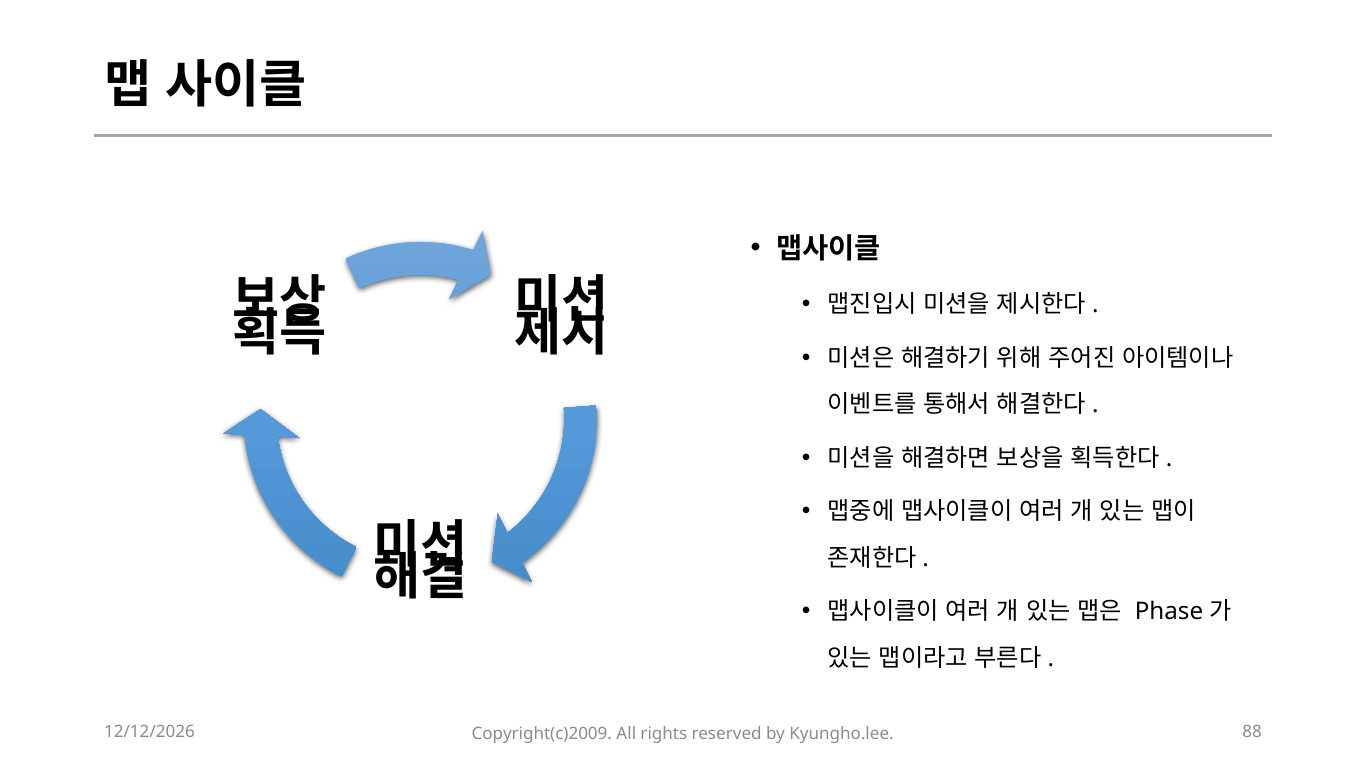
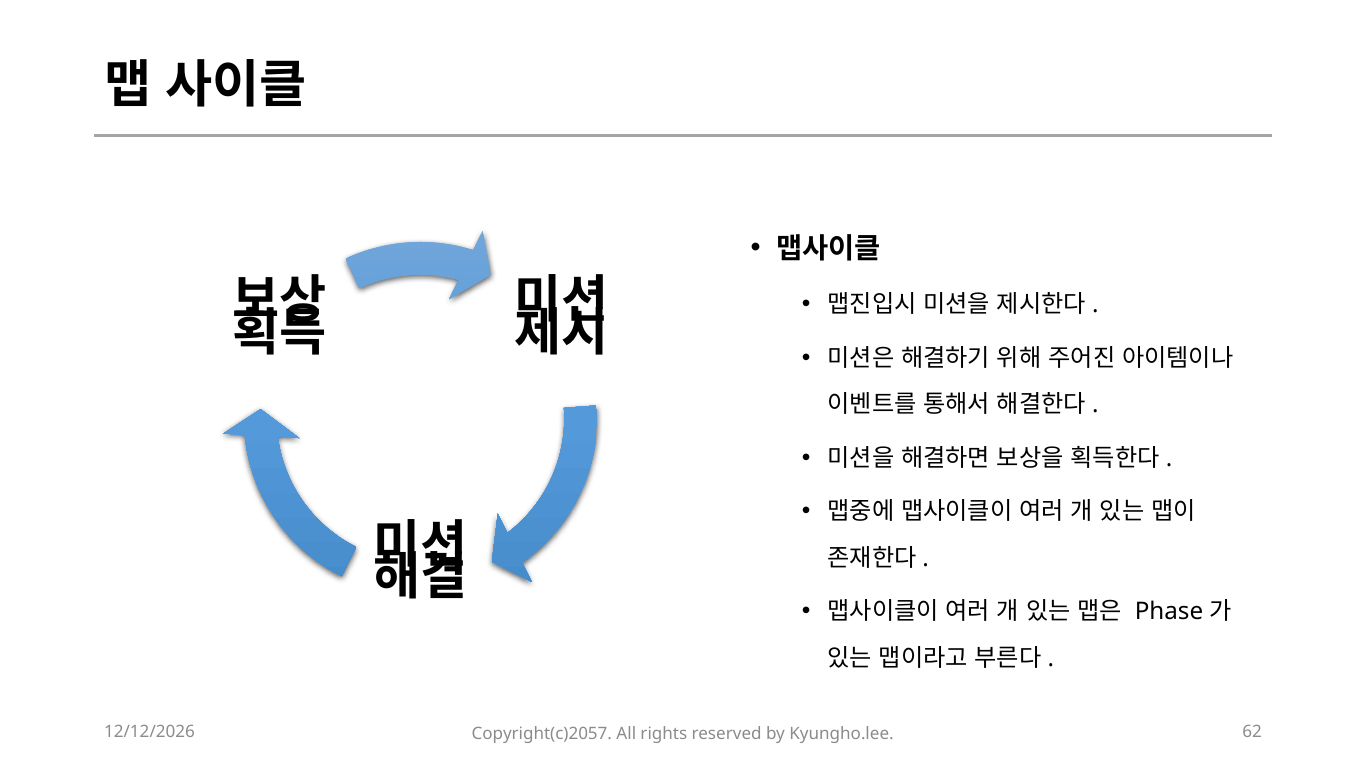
88: 88 -> 62
Copyright(c)2009: Copyright(c)2009 -> Copyright(c)2057
